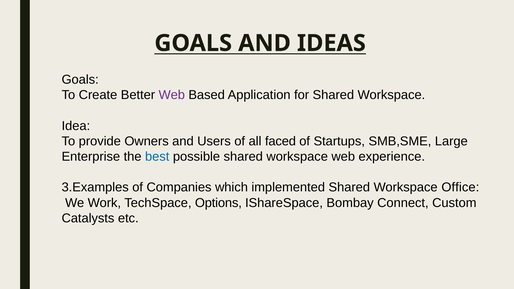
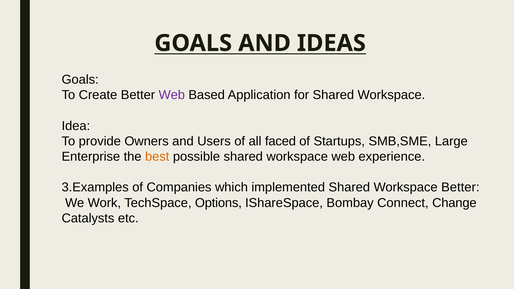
best colour: blue -> orange
Workspace Office: Office -> Better
Custom: Custom -> Change
